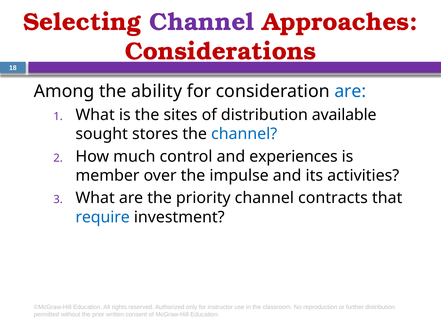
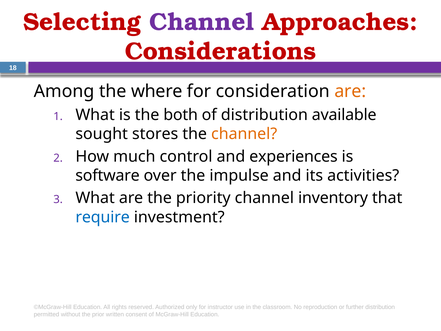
ability: ability -> where
are at (350, 91) colour: blue -> orange
sites: sites -> both
channel at (244, 134) colour: blue -> orange
member: member -> software
contracts: contracts -> inventory
